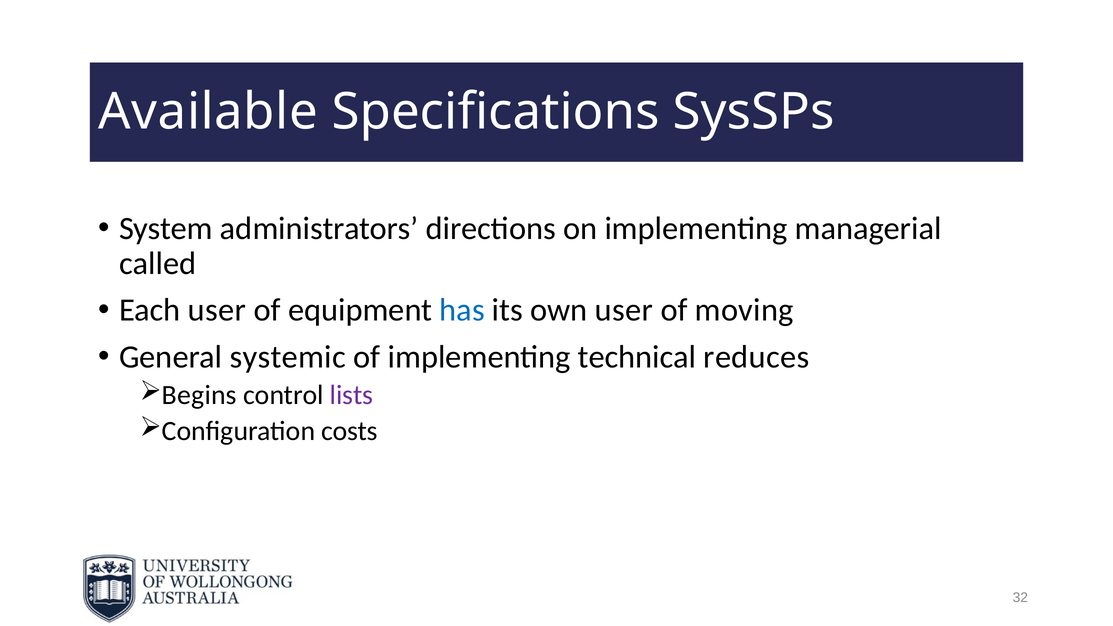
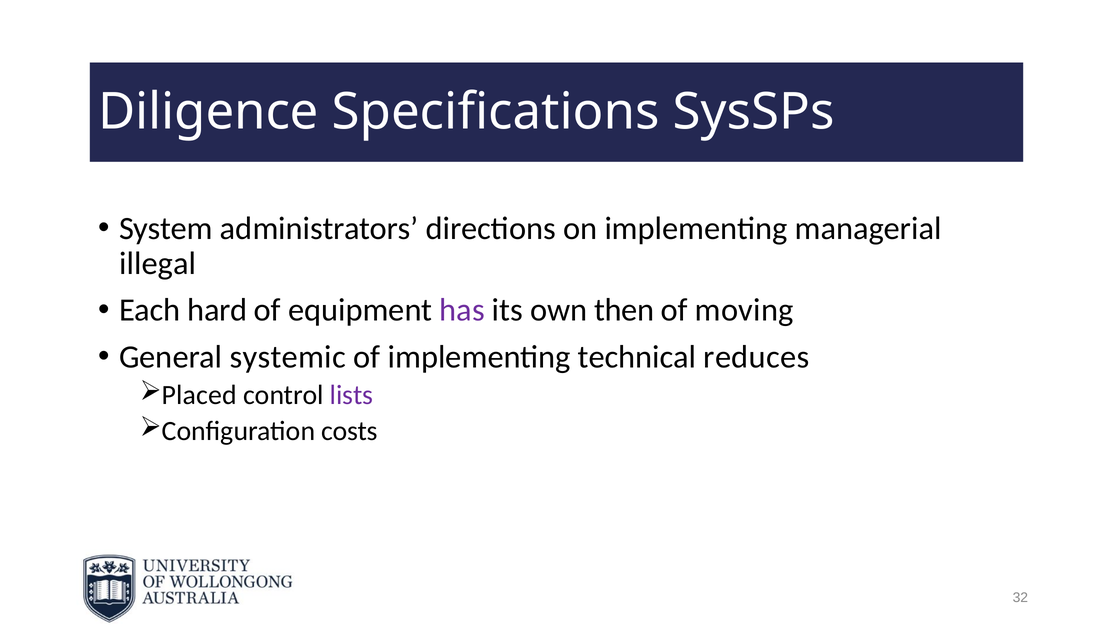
Available: Available -> Diligence
called: called -> illegal
Each user: user -> hard
has colour: blue -> purple
own user: user -> then
Begins: Begins -> Placed
